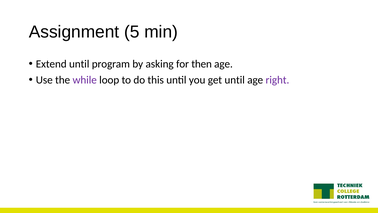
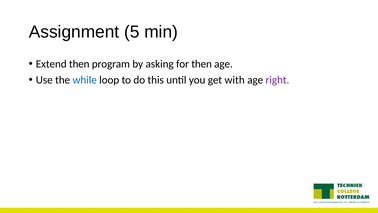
Extend until: until -> then
while colour: purple -> blue
get until: until -> with
